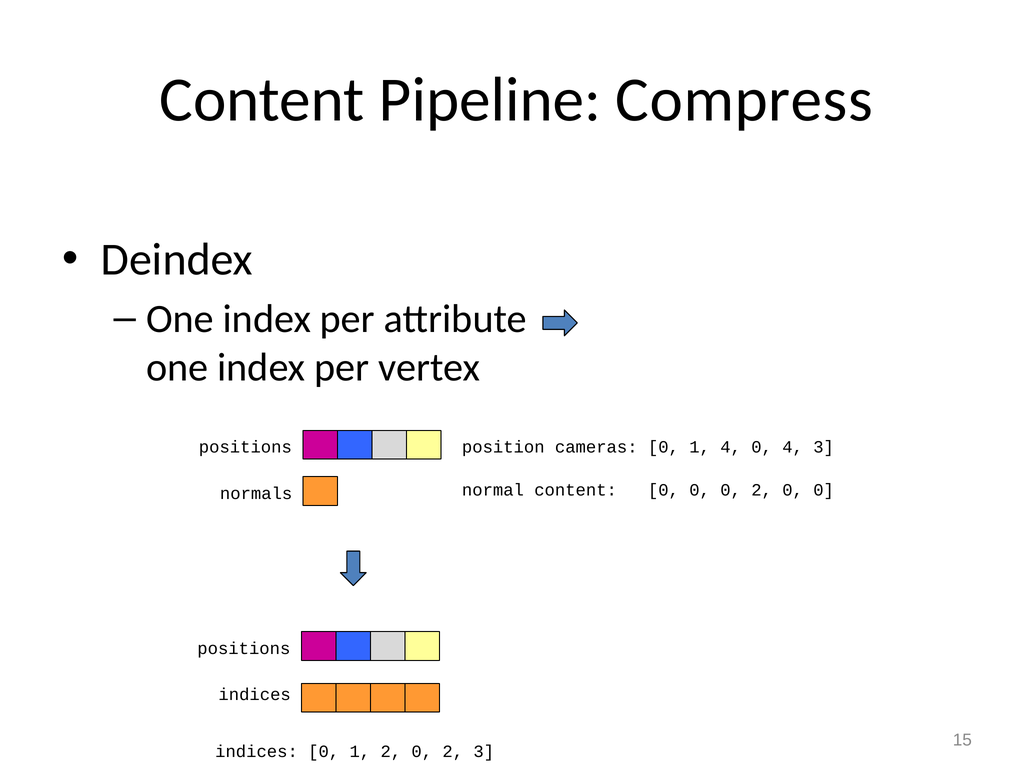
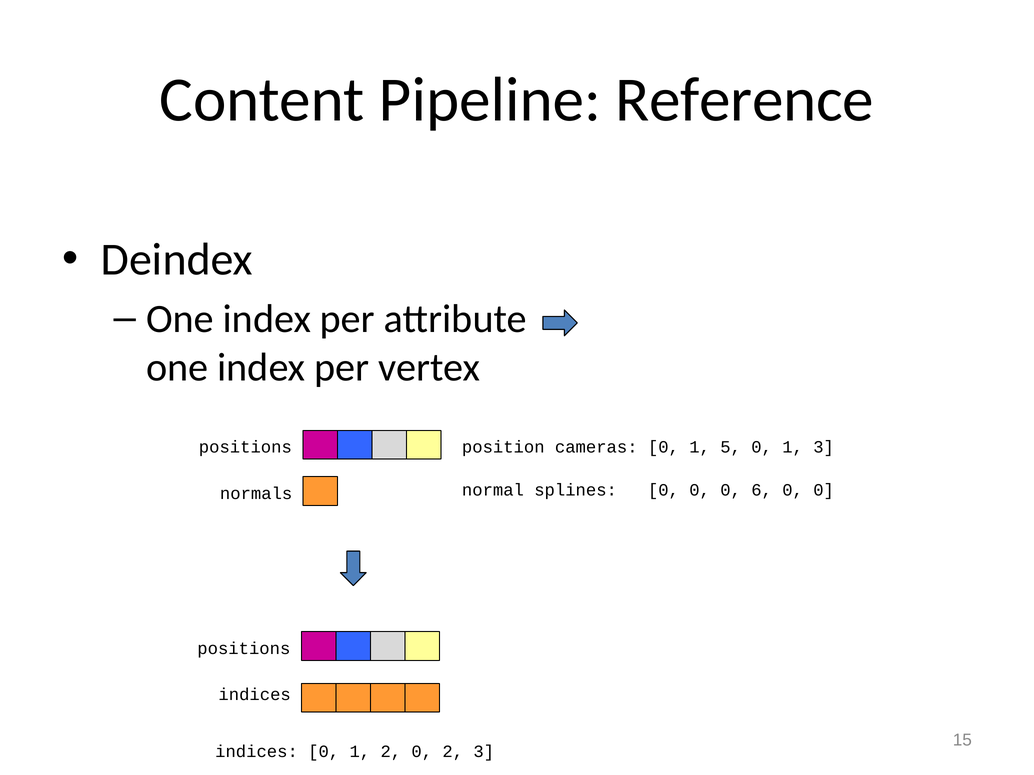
Compress: Compress -> Reference
1 4: 4 -> 5
4 at (793, 447): 4 -> 1
normal content: content -> splines
0 0 2: 2 -> 6
